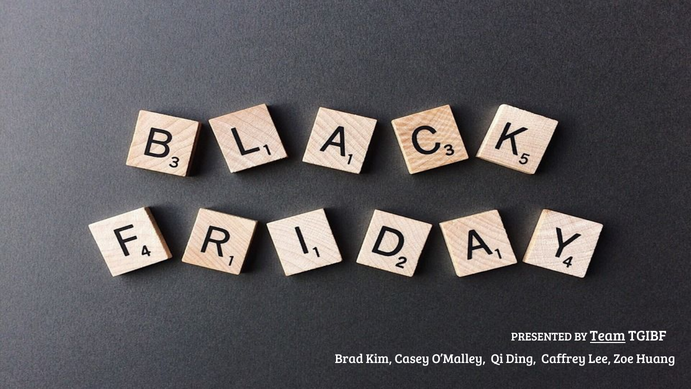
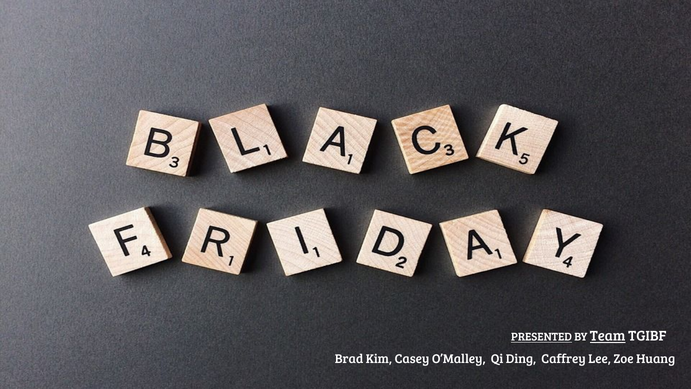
PRESENTED underline: none -> present
